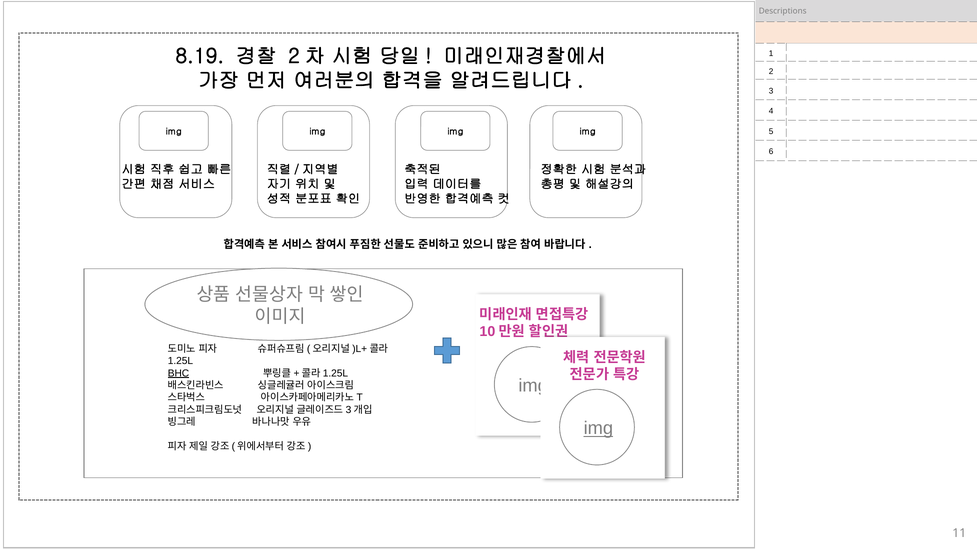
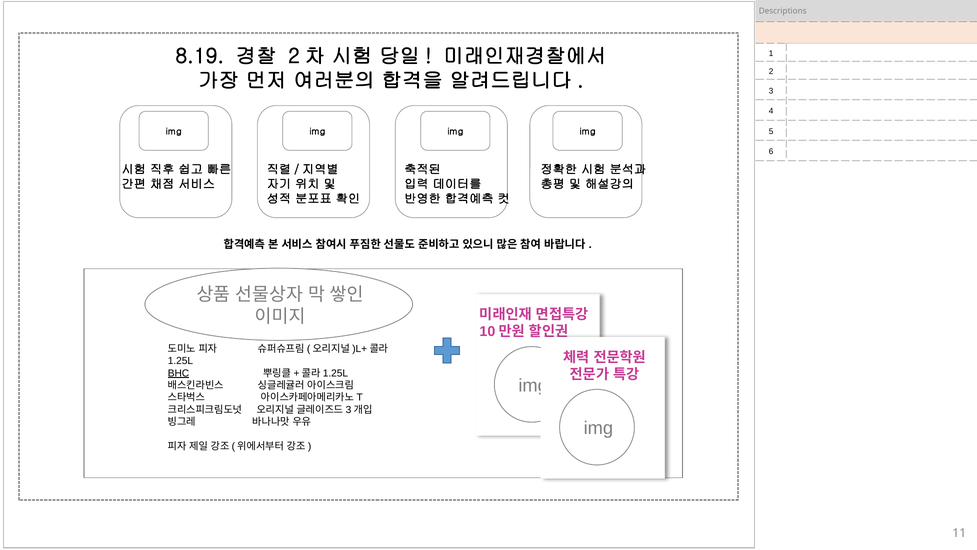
img at (598, 428) underline: present -> none
